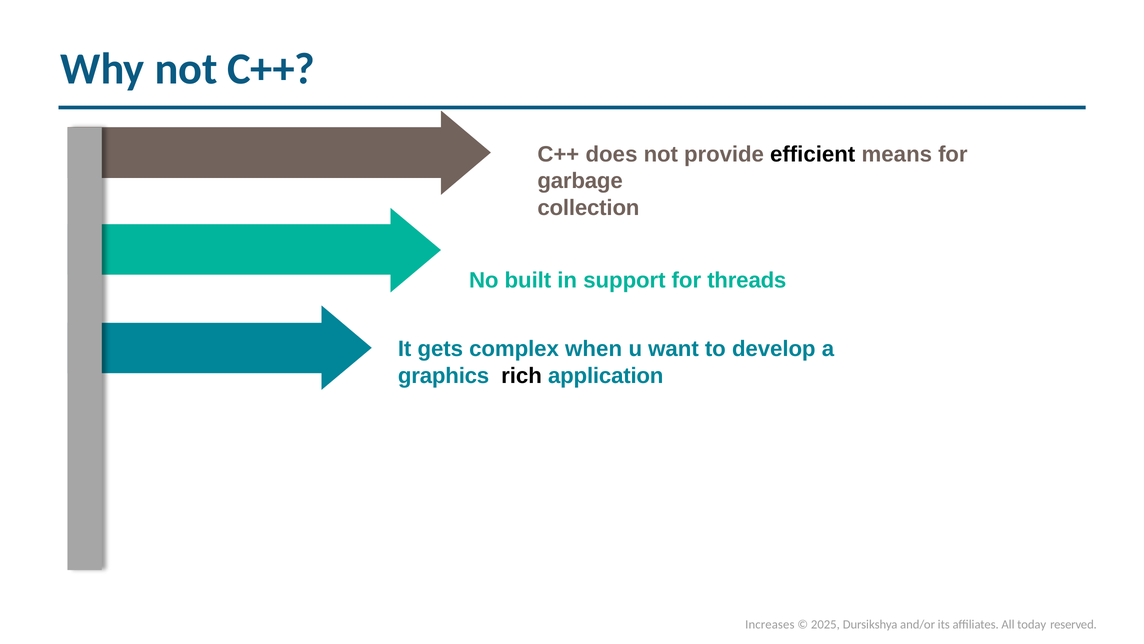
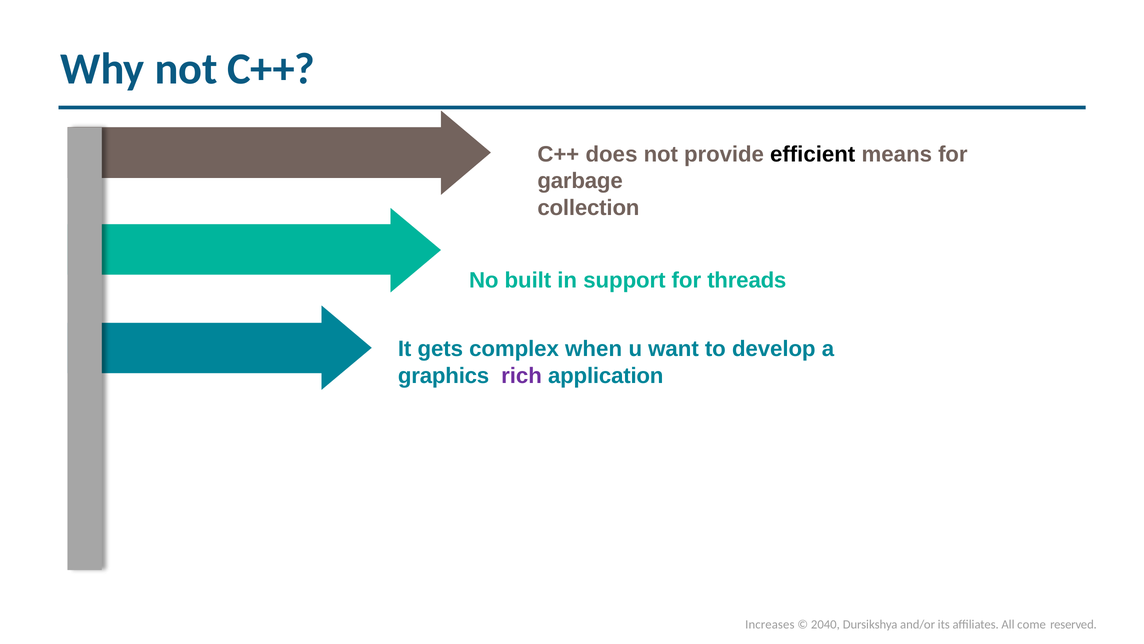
rich colour: black -> purple
2025: 2025 -> 2040
today: today -> come
